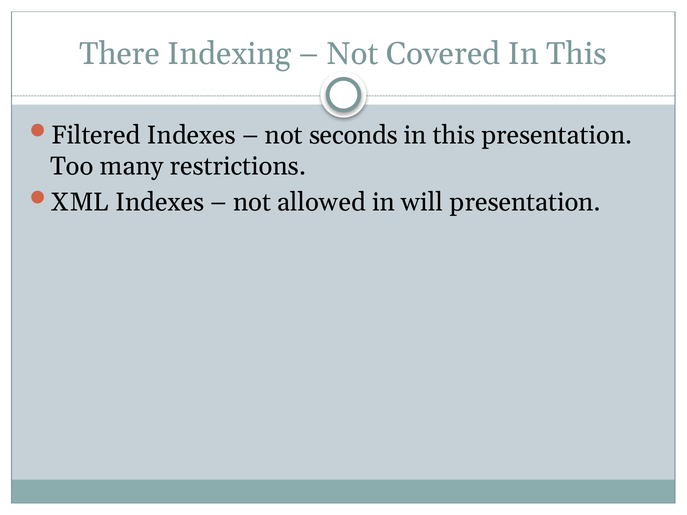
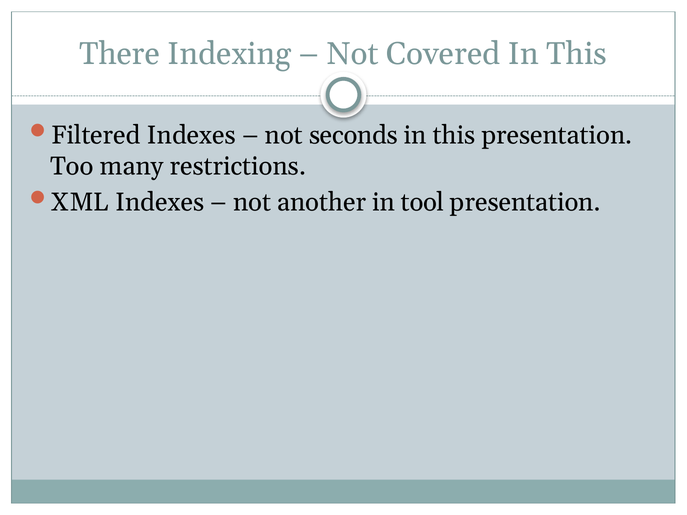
allowed: allowed -> another
will: will -> tool
